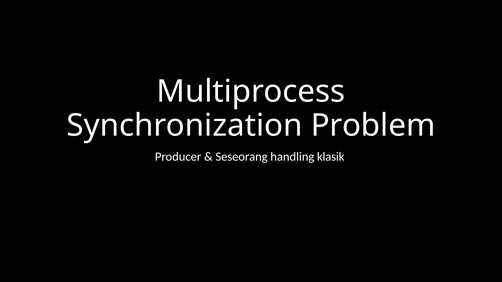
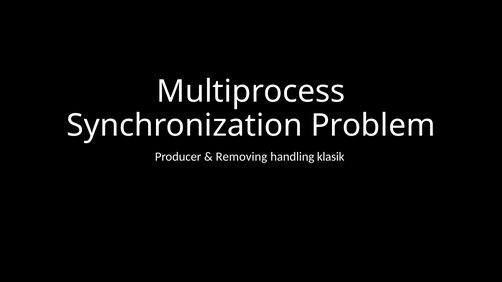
Seseorang: Seseorang -> Removing
